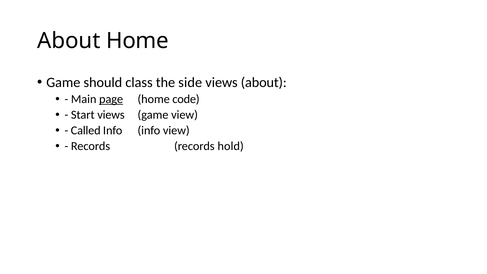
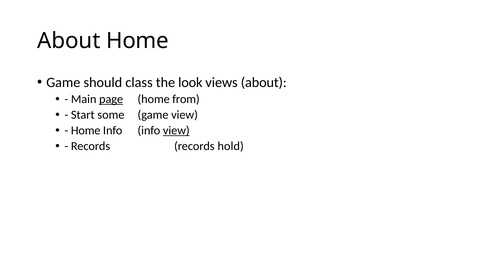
side: side -> look
code: code -> from
Start views: views -> some
Called at (86, 130): Called -> Home
view at (176, 130) underline: none -> present
